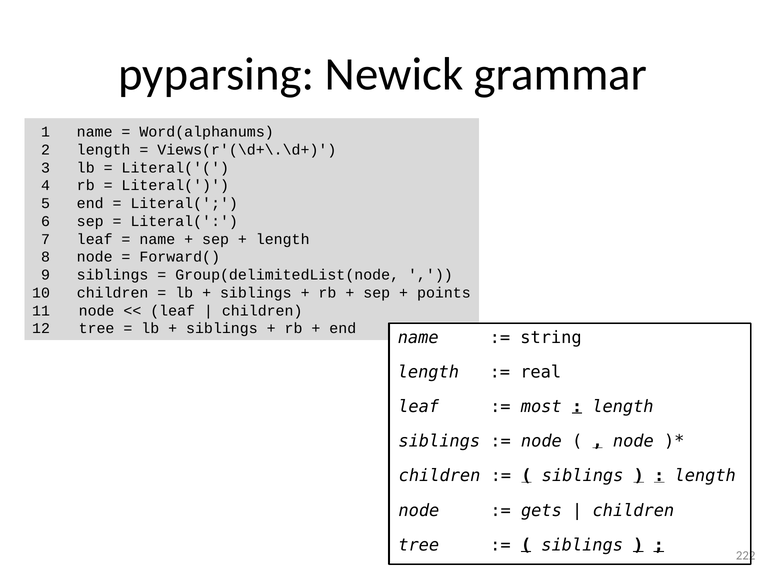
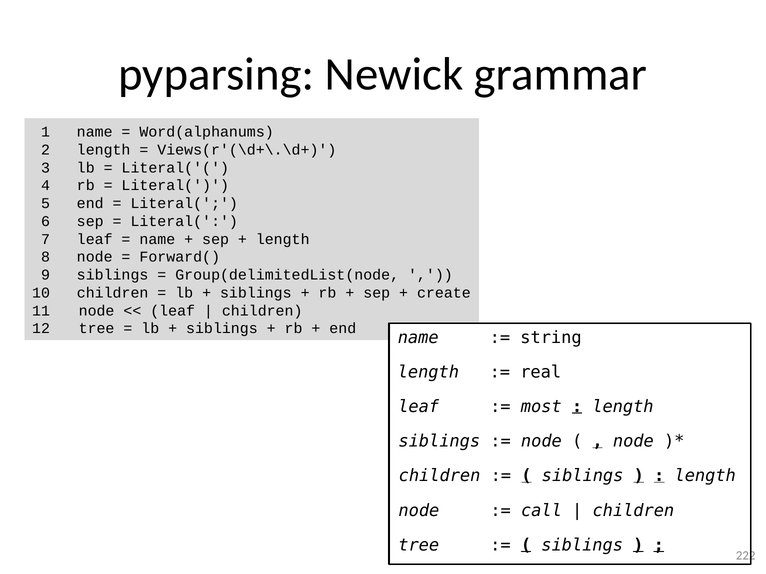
points: points -> create
gets: gets -> call
